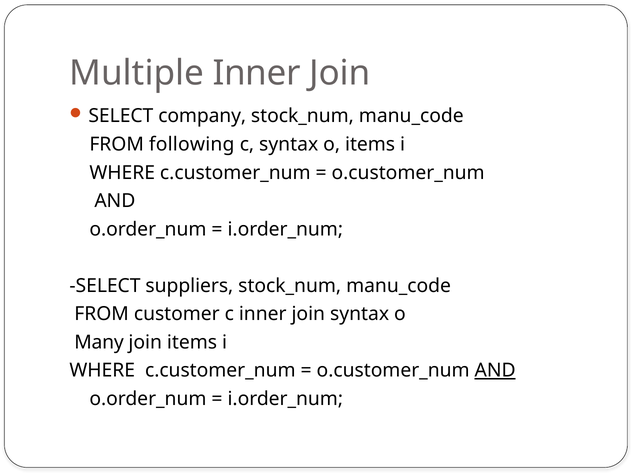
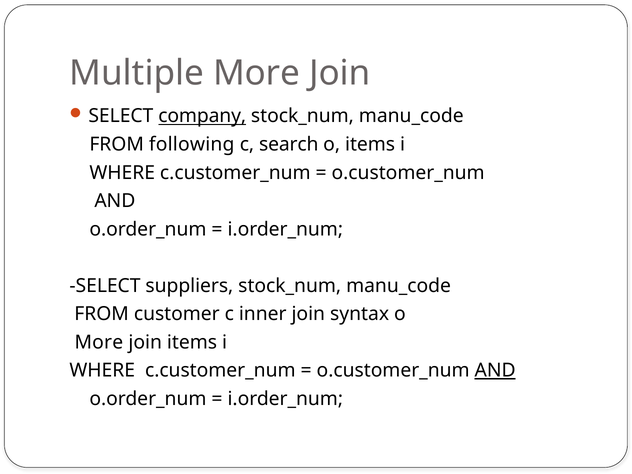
Multiple Inner: Inner -> More
company underline: none -> present
c syntax: syntax -> search
Many at (99, 342): Many -> More
